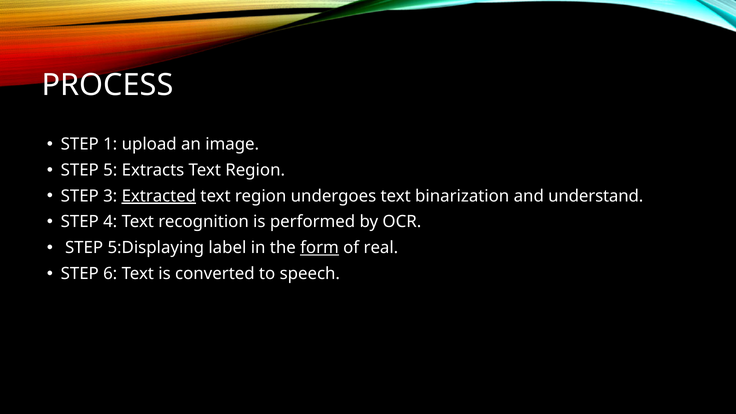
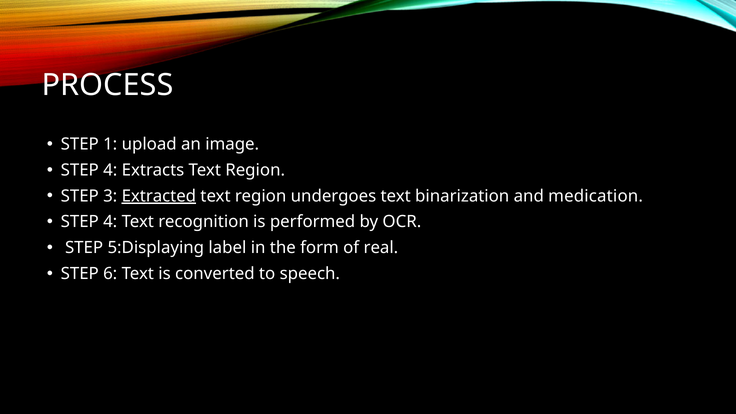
5 at (110, 170): 5 -> 4
understand: understand -> medication
form underline: present -> none
